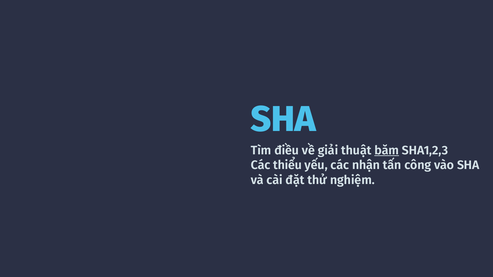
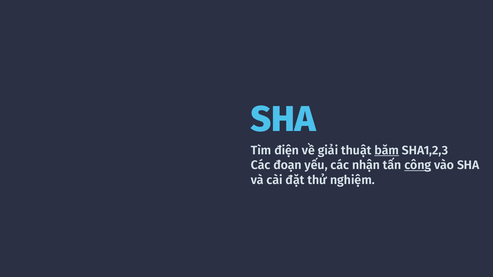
điều: điều -> điện
thiểu: thiểu -> đoạn
công underline: none -> present
